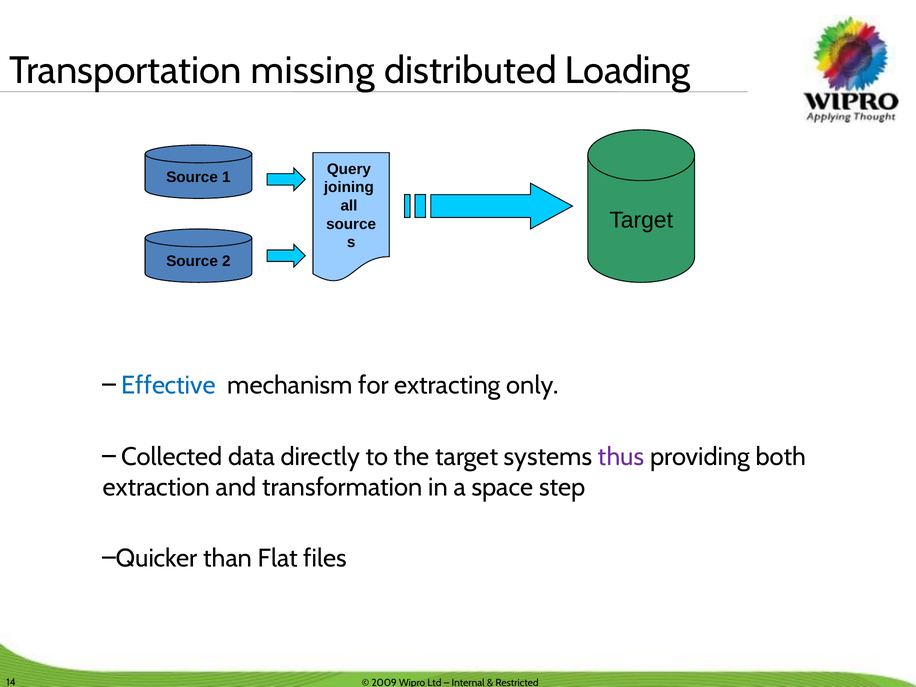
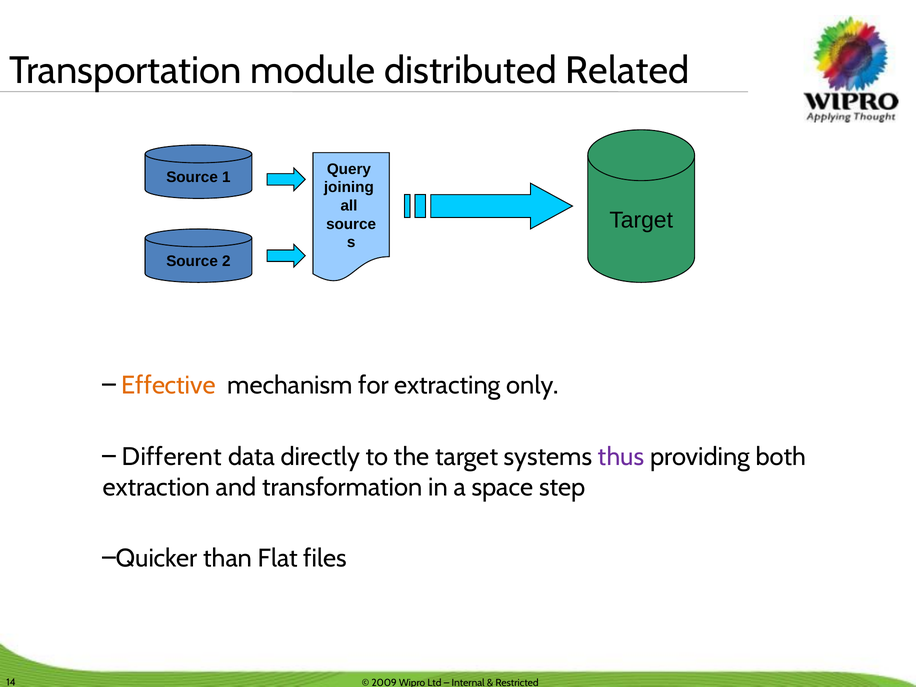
missing: missing -> module
Loading: Loading -> Related
Effective colour: blue -> orange
Collected: Collected -> Different
